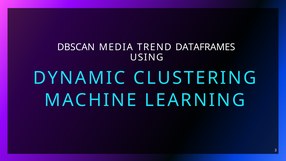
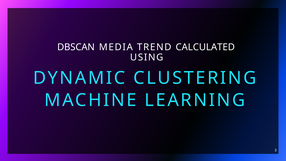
DATAFRAMES: DATAFRAMES -> CALCULATED
